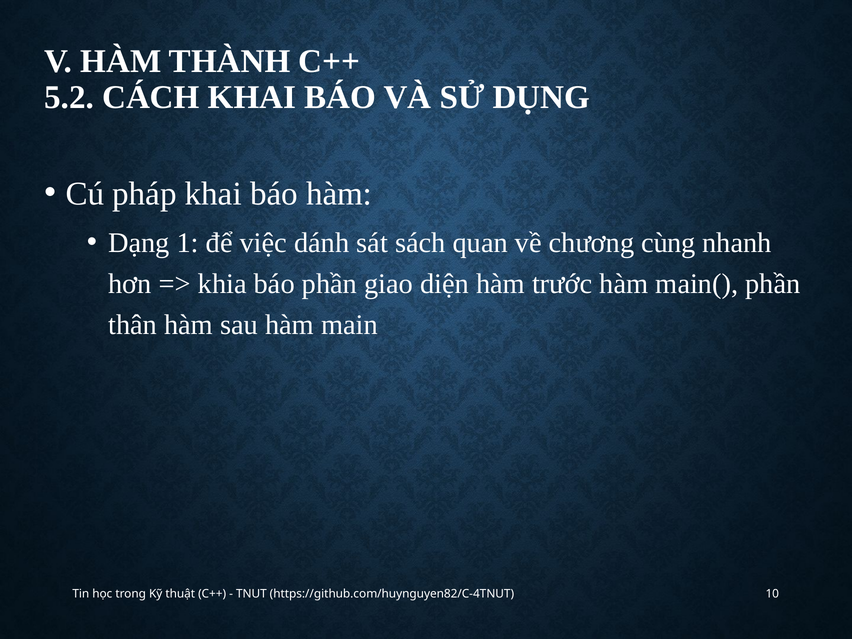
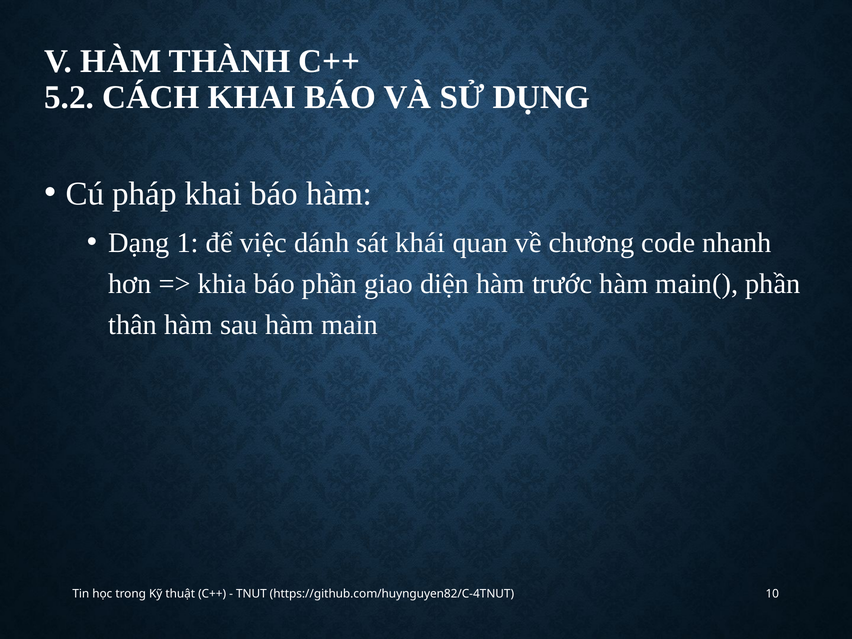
sách: sách -> khái
cùng: cùng -> code
